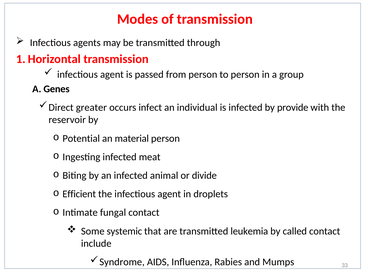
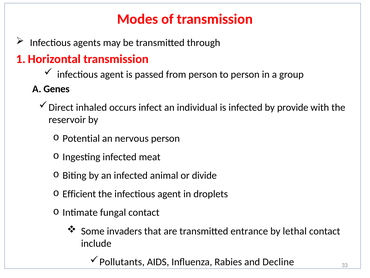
greater: greater -> inhaled
material: material -> nervous
systemic: systemic -> invaders
leukemia: leukemia -> entrance
called: called -> lethal
Syndrome: Syndrome -> Pollutants
Mumps: Mumps -> Decline
